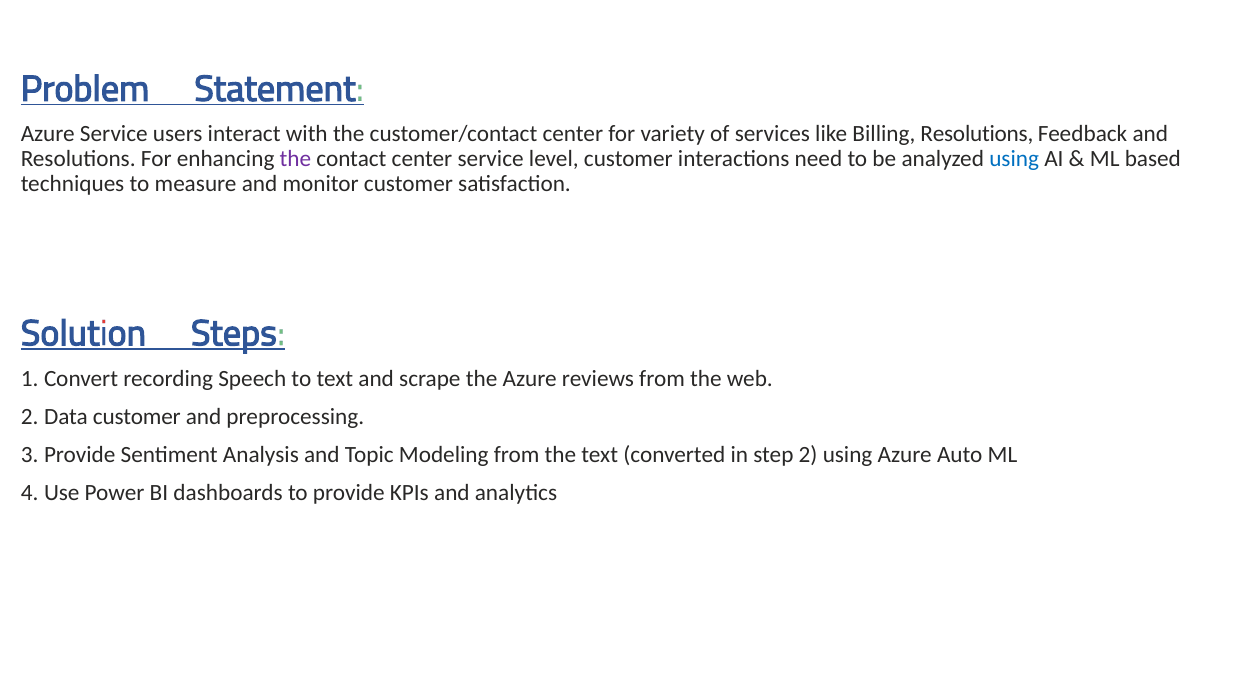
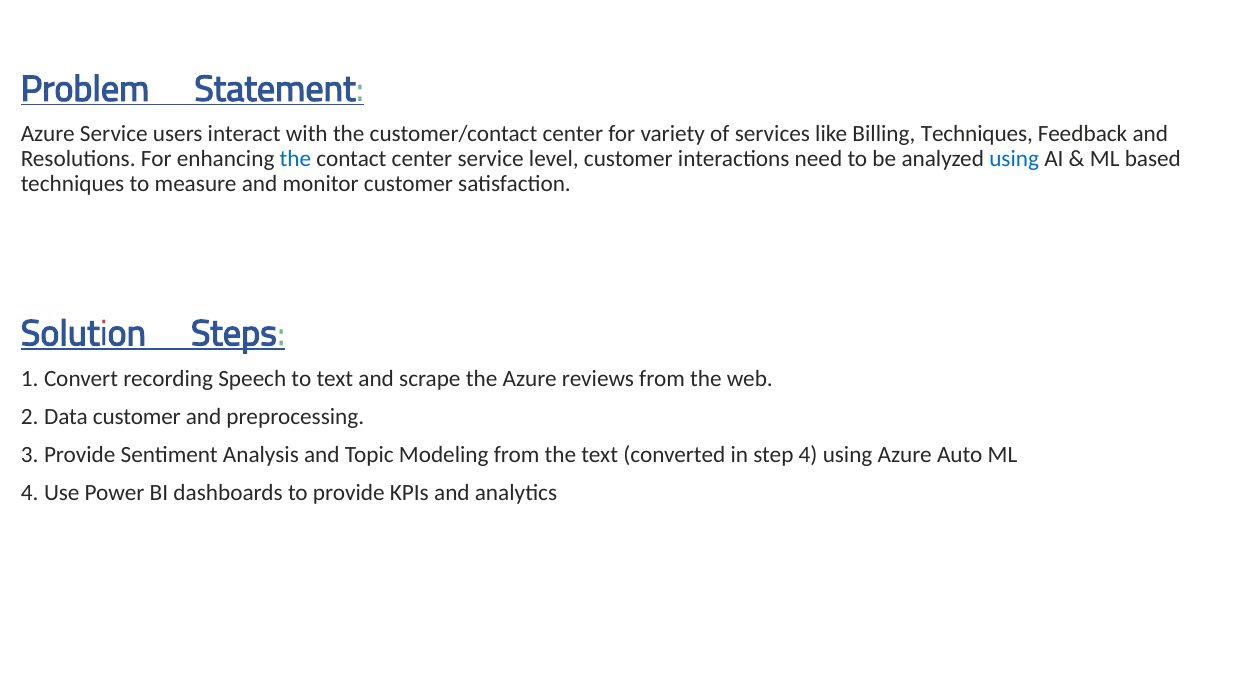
Billing Resolutions: Resolutions -> Techniques
the at (295, 159) colour: purple -> blue
2: 2 -> 4
